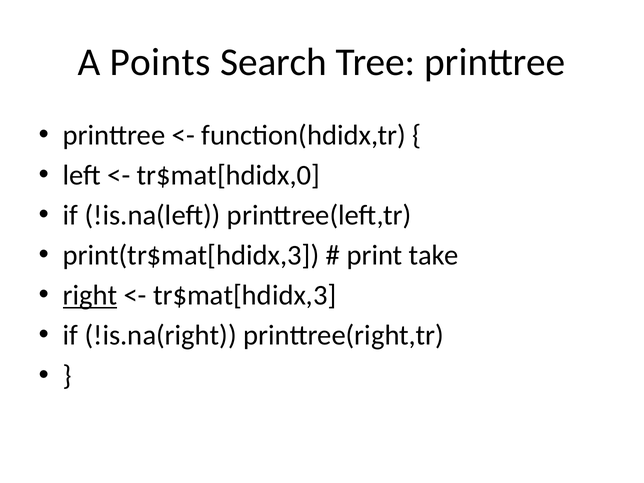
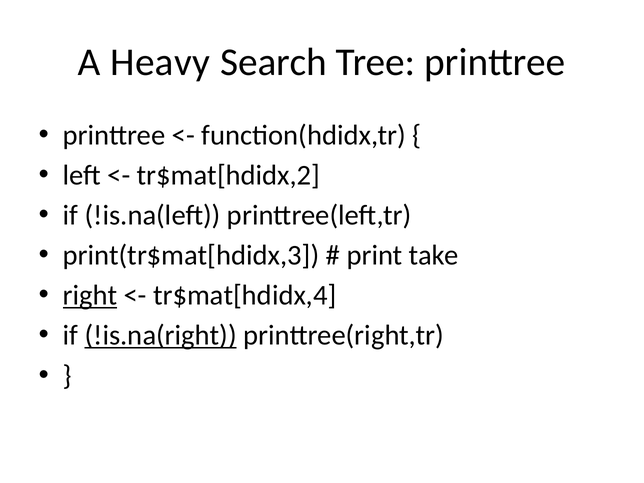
Points: Points -> Heavy
tr$mat[hdidx,0: tr$mat[hdidx,0 -> tr$mat[hdidx,2
tr$mat[hdidx,3: tr$mat[hdidx,3 -> tr$mat[hdidx,4
!is.na(right underline: none -> present
